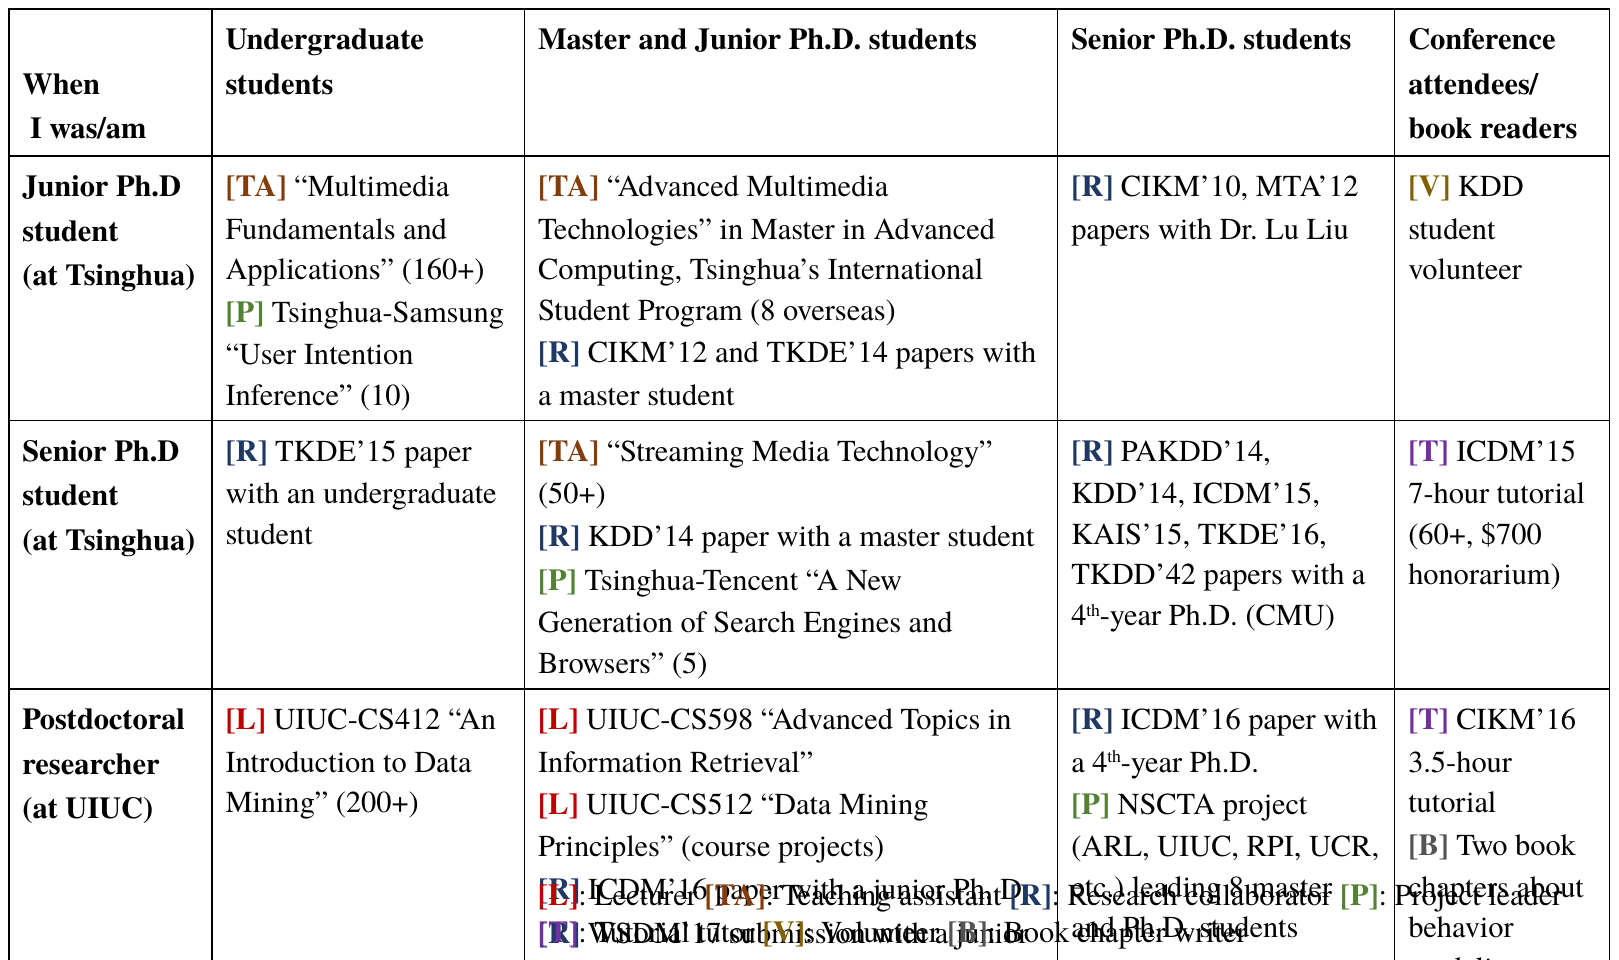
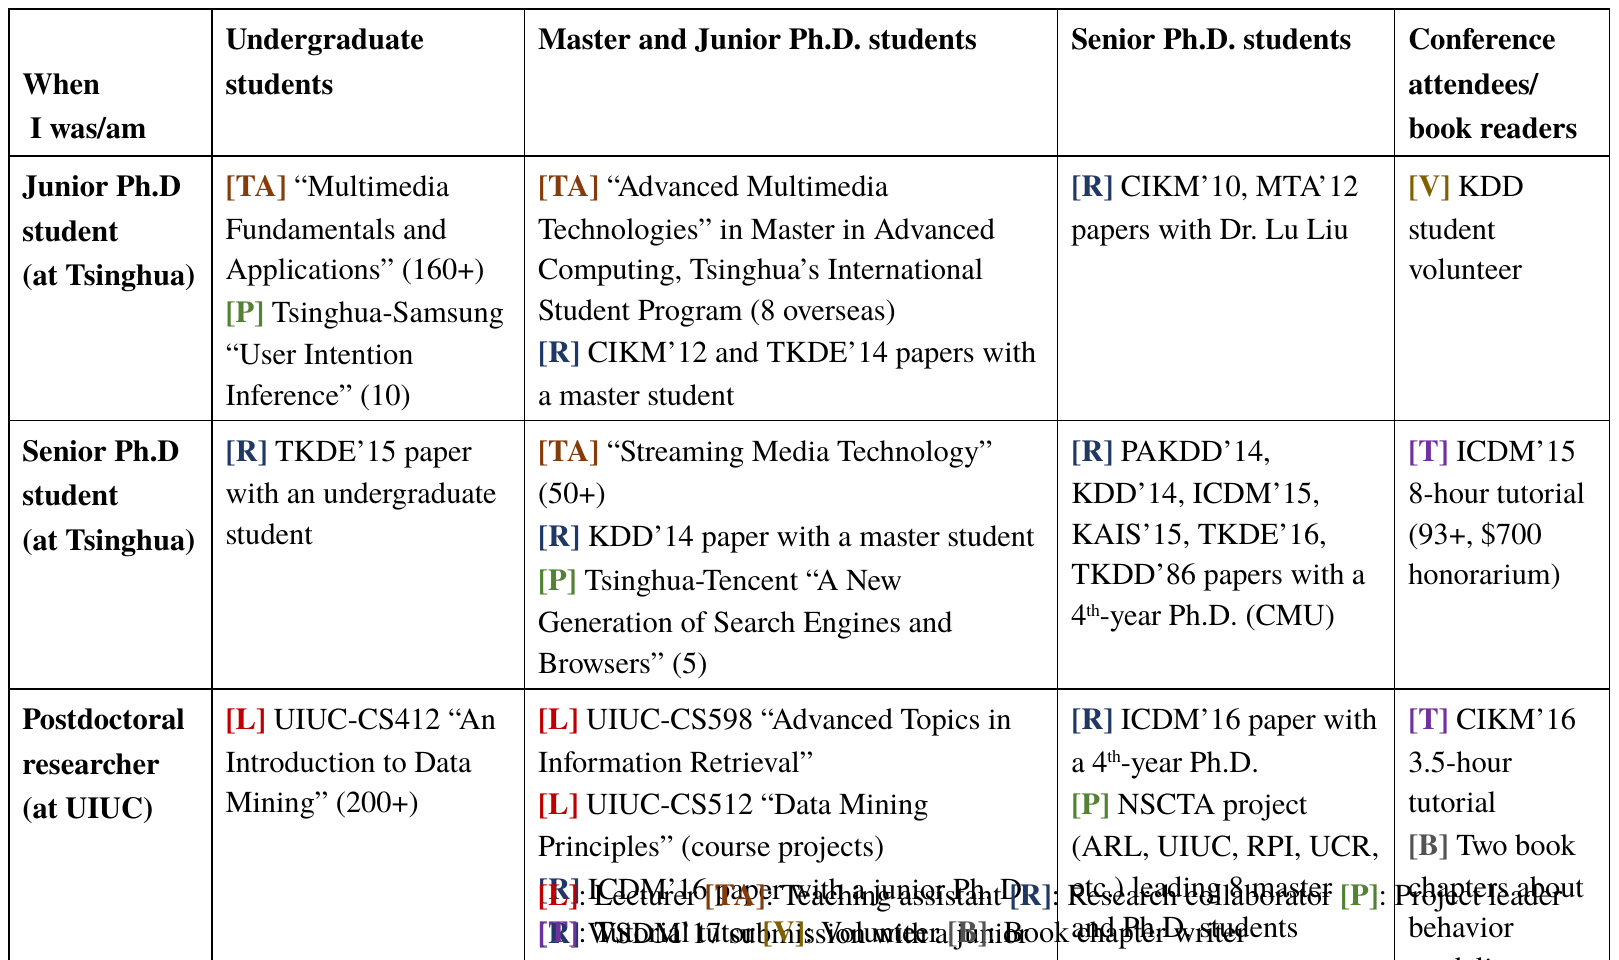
7-hour: 7-hour -> 8-hour
60+: 60+ -> 93+
TKDD’42: TKDD’42 -> TKDD’86
